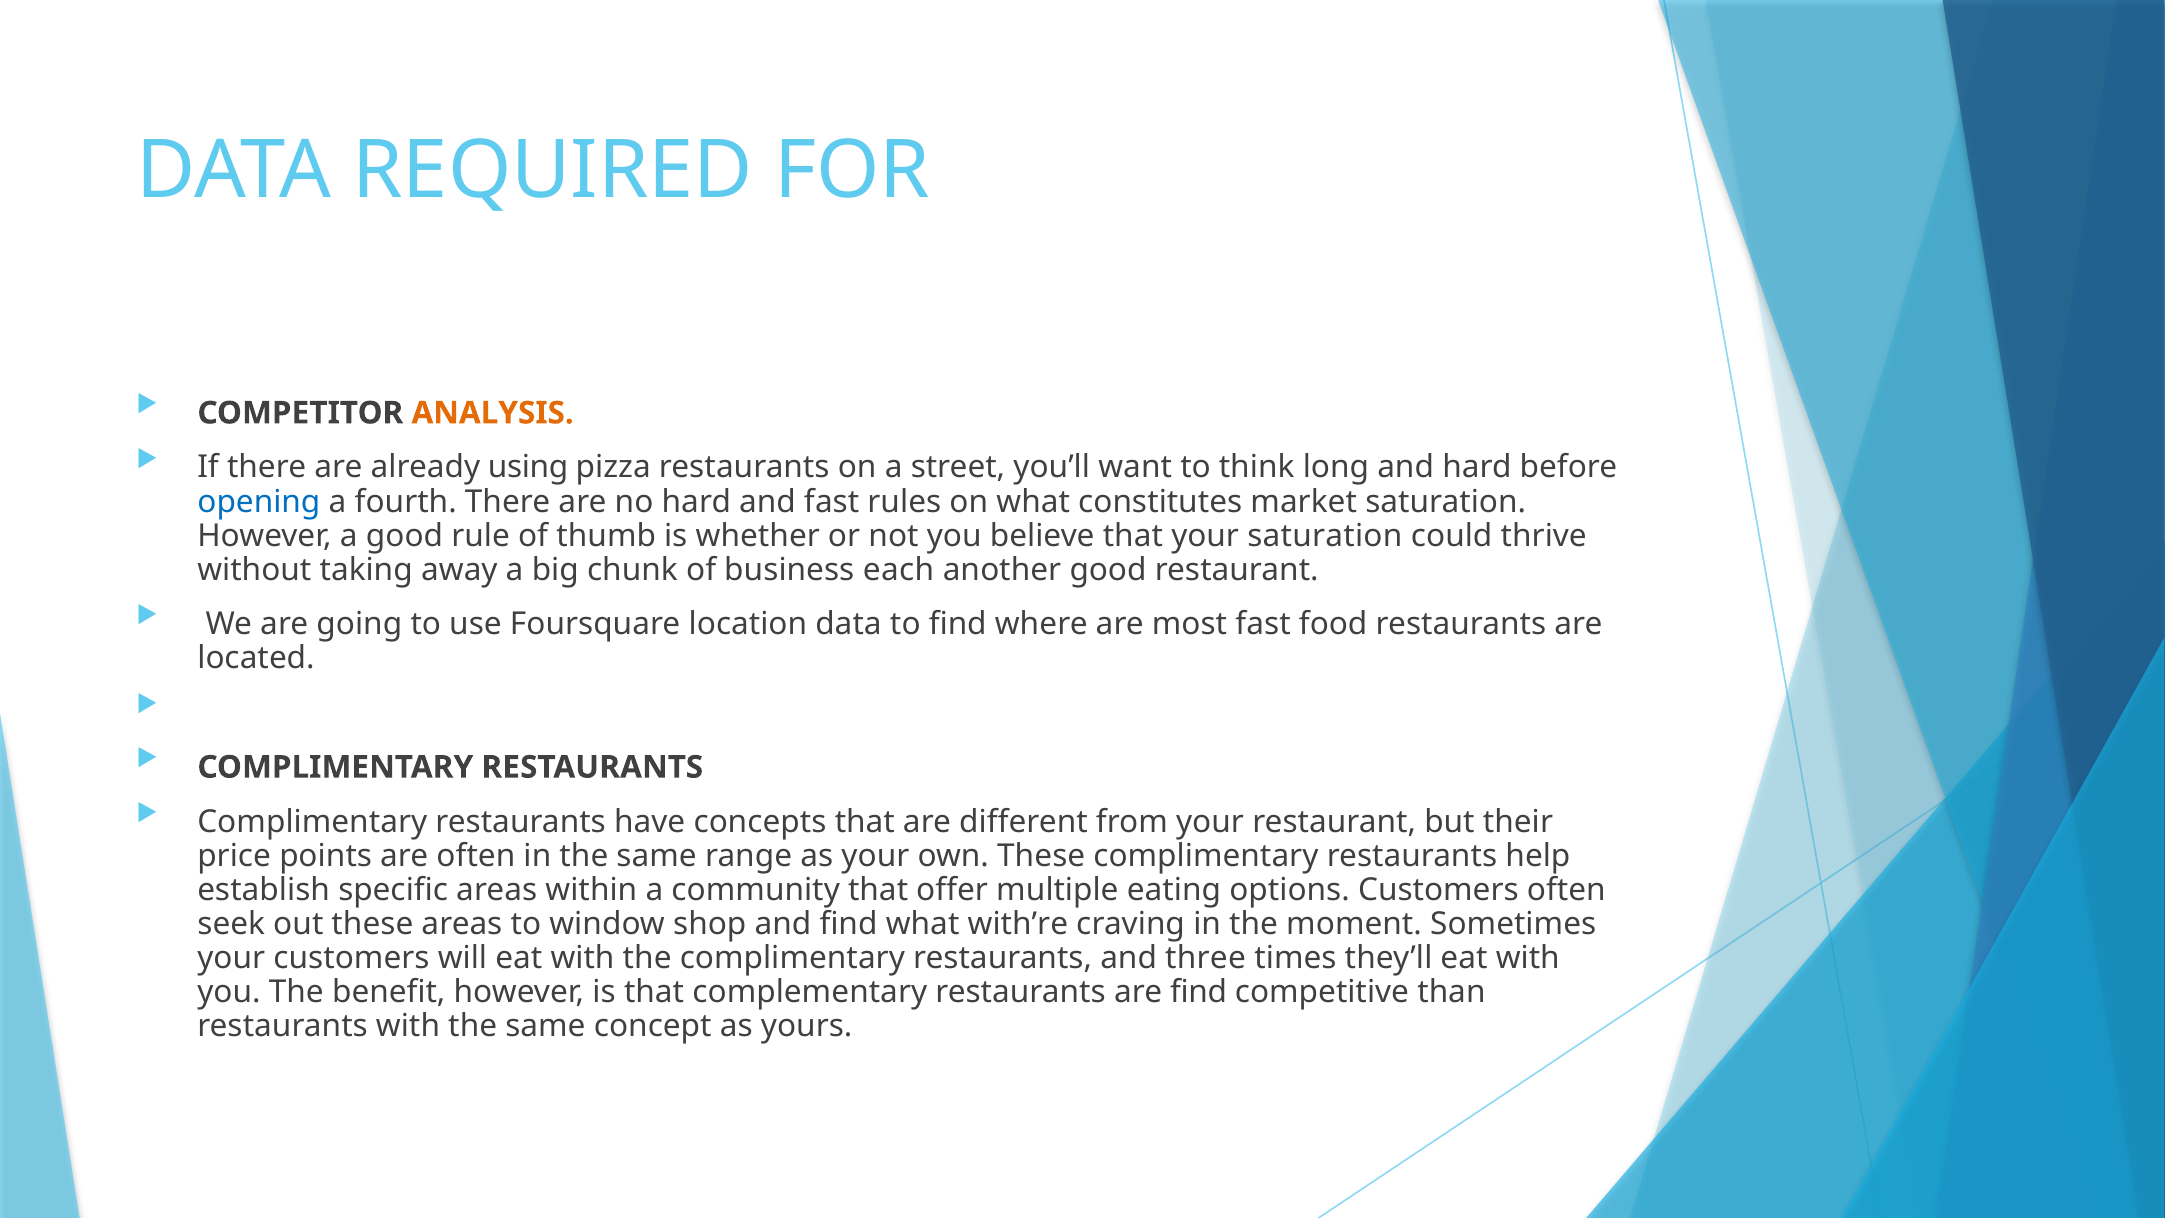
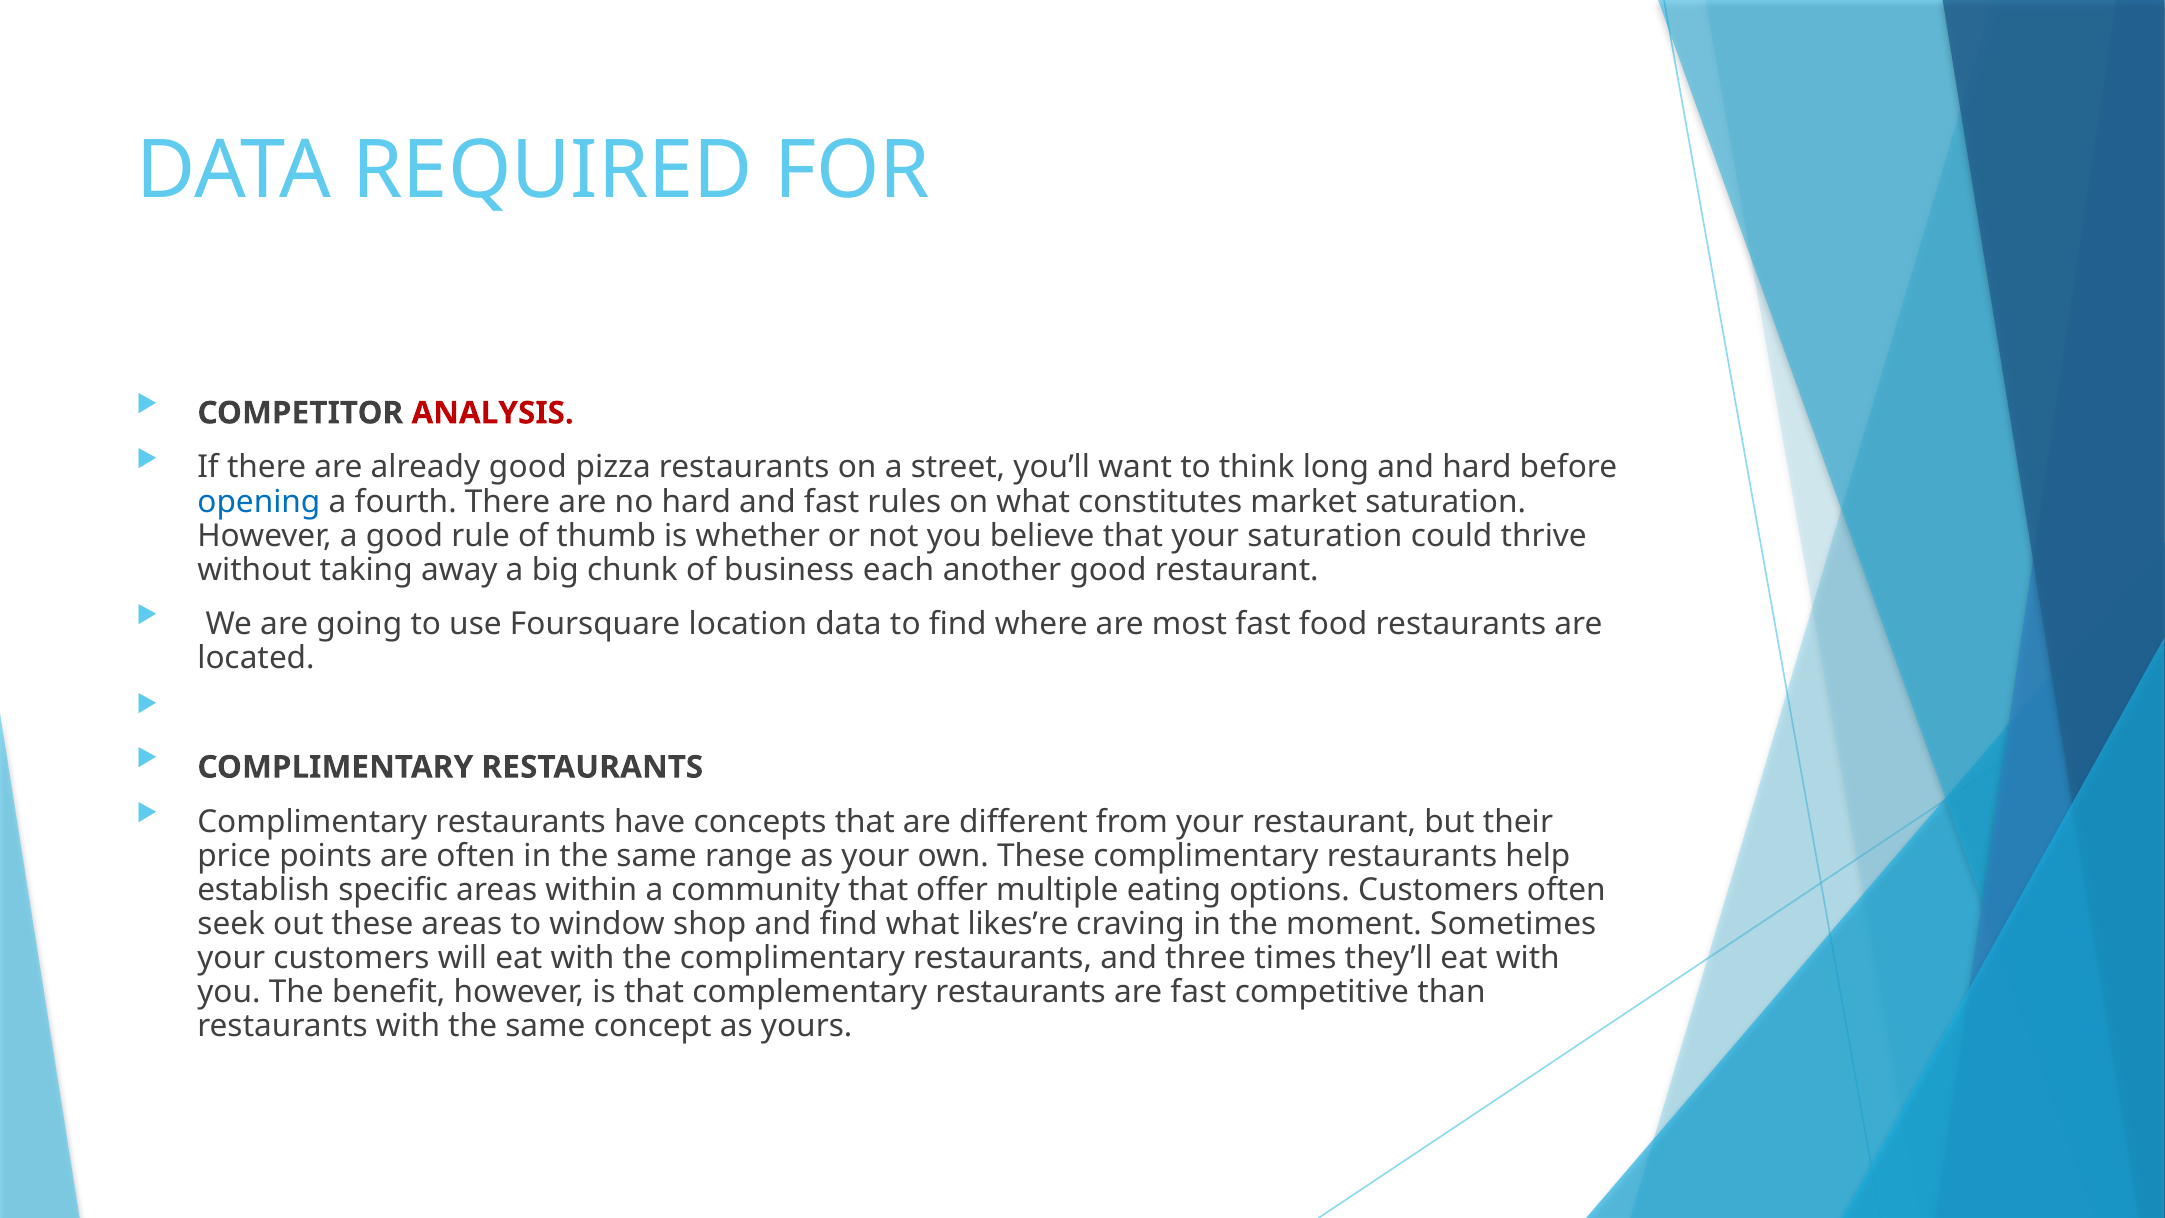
ANALYSIS colour: orange -> red
already using: using -> good
with’re: with’re -> likes’re
are find: find -> fast
